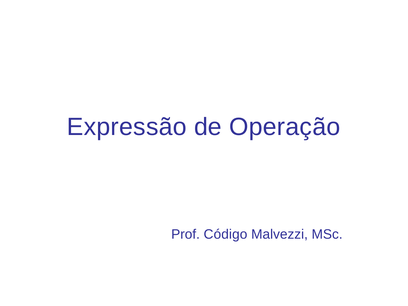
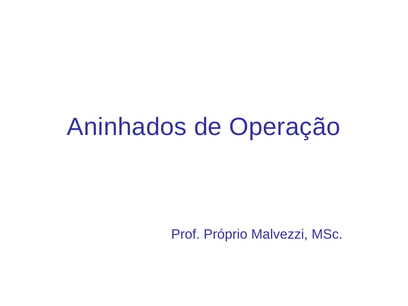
Expressão: Expressão -> Aninhados
Código: Código -> Próprio
